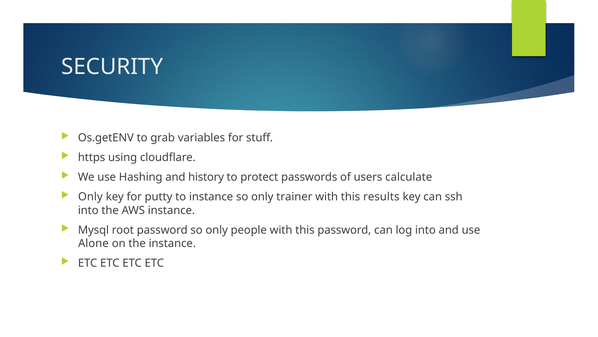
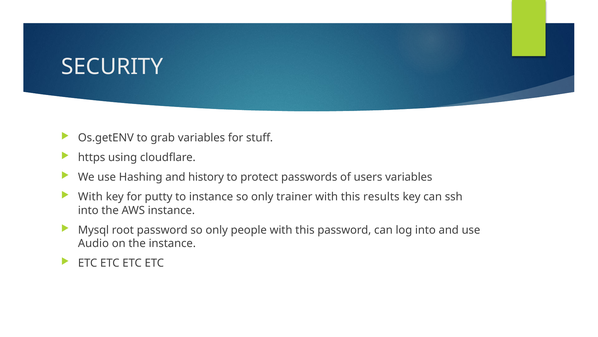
users calculate: calculate -> variables
Only at (90, 197): Only -> With
Alone: Alone -> Audio
